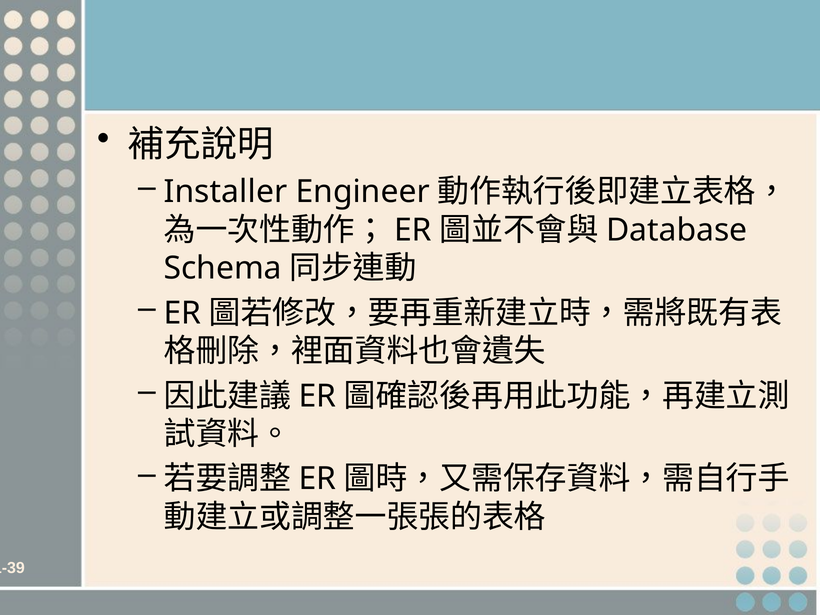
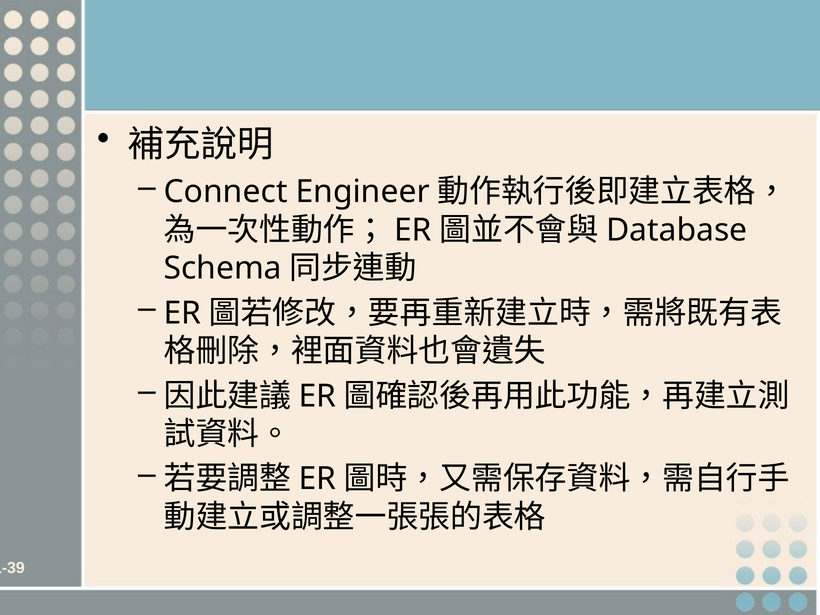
Installer: Installer -> Connect
